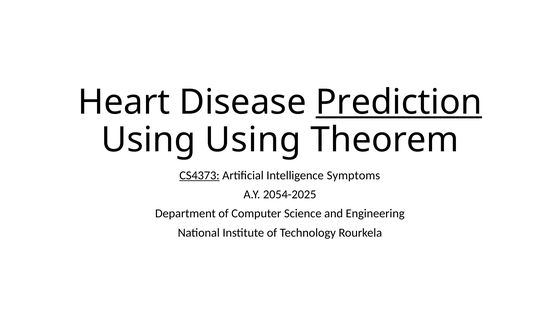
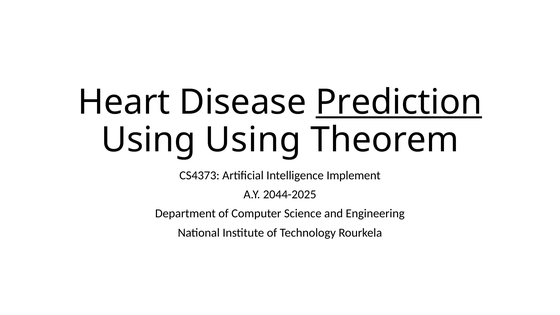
CS4373 underline: present -> none
Symptoms: Symptoms -> Implement
2054-2025: 2054-2025 -> 2044-2025
